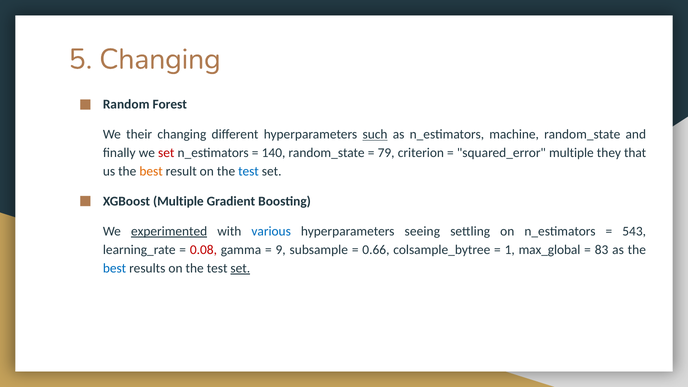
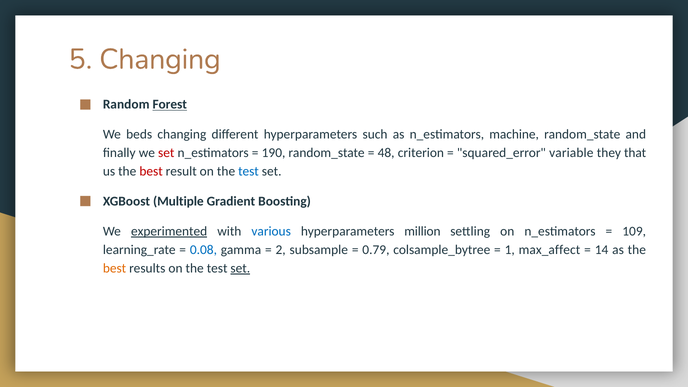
Forest underline: none -> present
their: their -> beds
such underline: present -> none
140: 140 -> 190
79: 79 -> 48
squared_error multiple: multiple -> variable
best at (151, 171) colour: orange -> red
seeing: seeing -> million
543: 543 -> 109
0.08 colour: red -> blue
9: 9 -> 2
0.66: 0.66 -> 0.79
max_global: max_global -> max_affect
83: 83 -> 14
best at (115, 268) colour: blue -> orange
